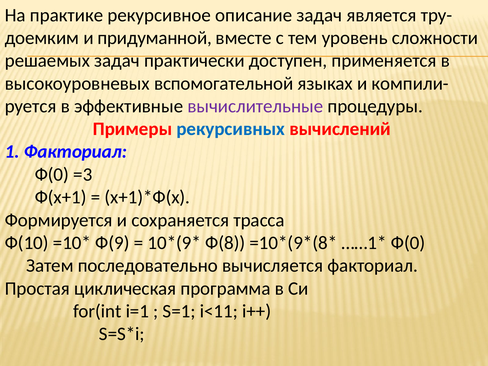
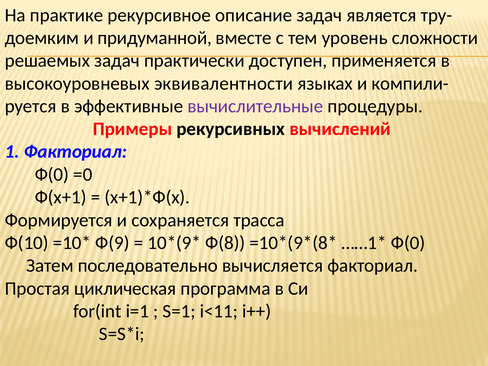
вспомогательной: вспомогательной -> эквивалентности
рекурсивных colour: blue -> black
=3: =3 -> =0
